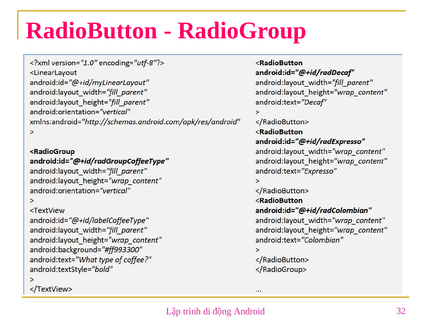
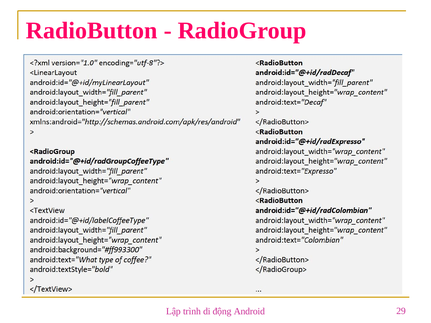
32: 32 -> 29
